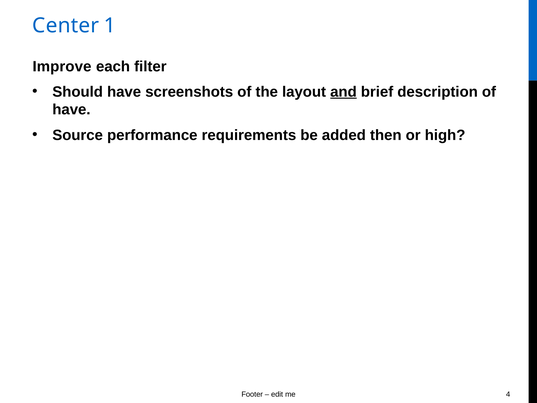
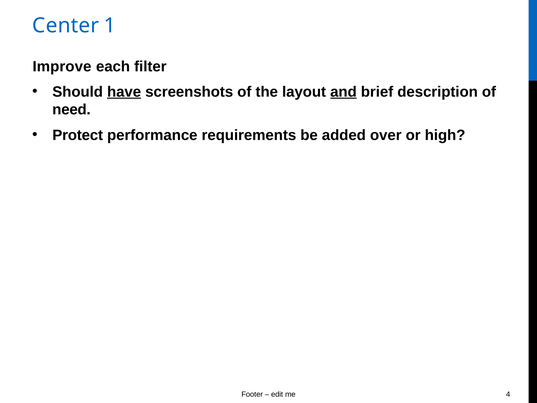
have at (124, 92) underline: none -> present
have at (71, 110): have -> need
Source: Source -> Protect
then: then -> over
